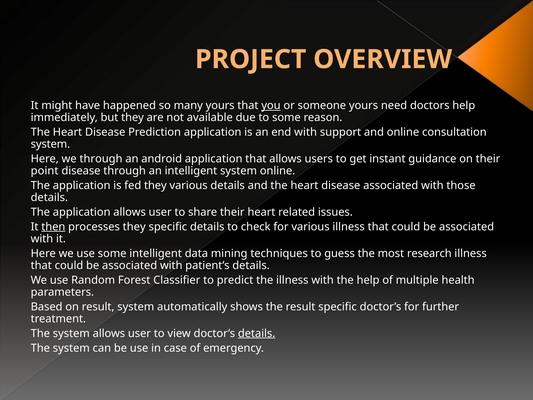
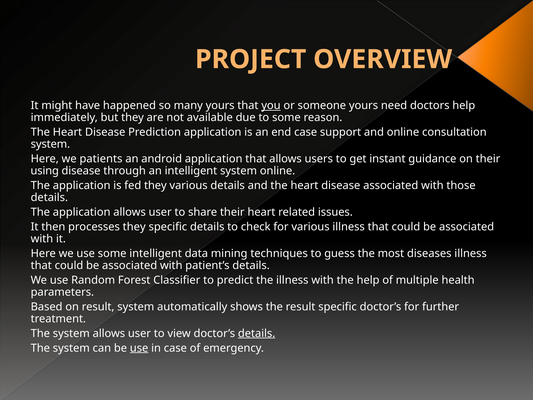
end with: with -> case
we through: through -> patients
point: point -> using
then underline: present -> none
research: research -> diseases
use at (139, 348) underline: none -> present
